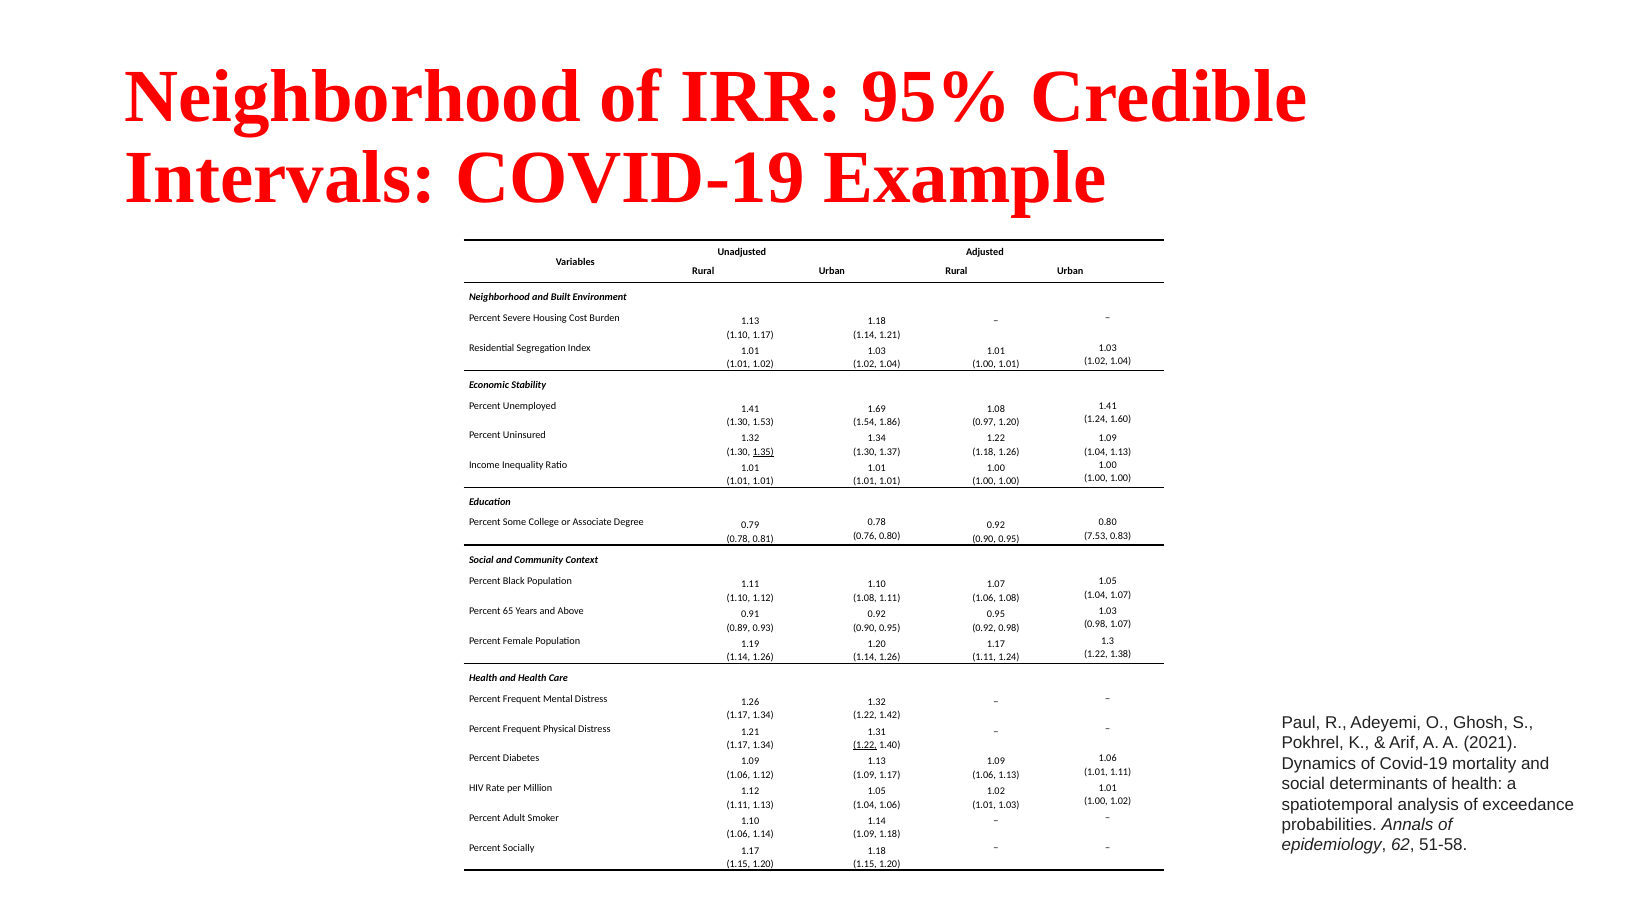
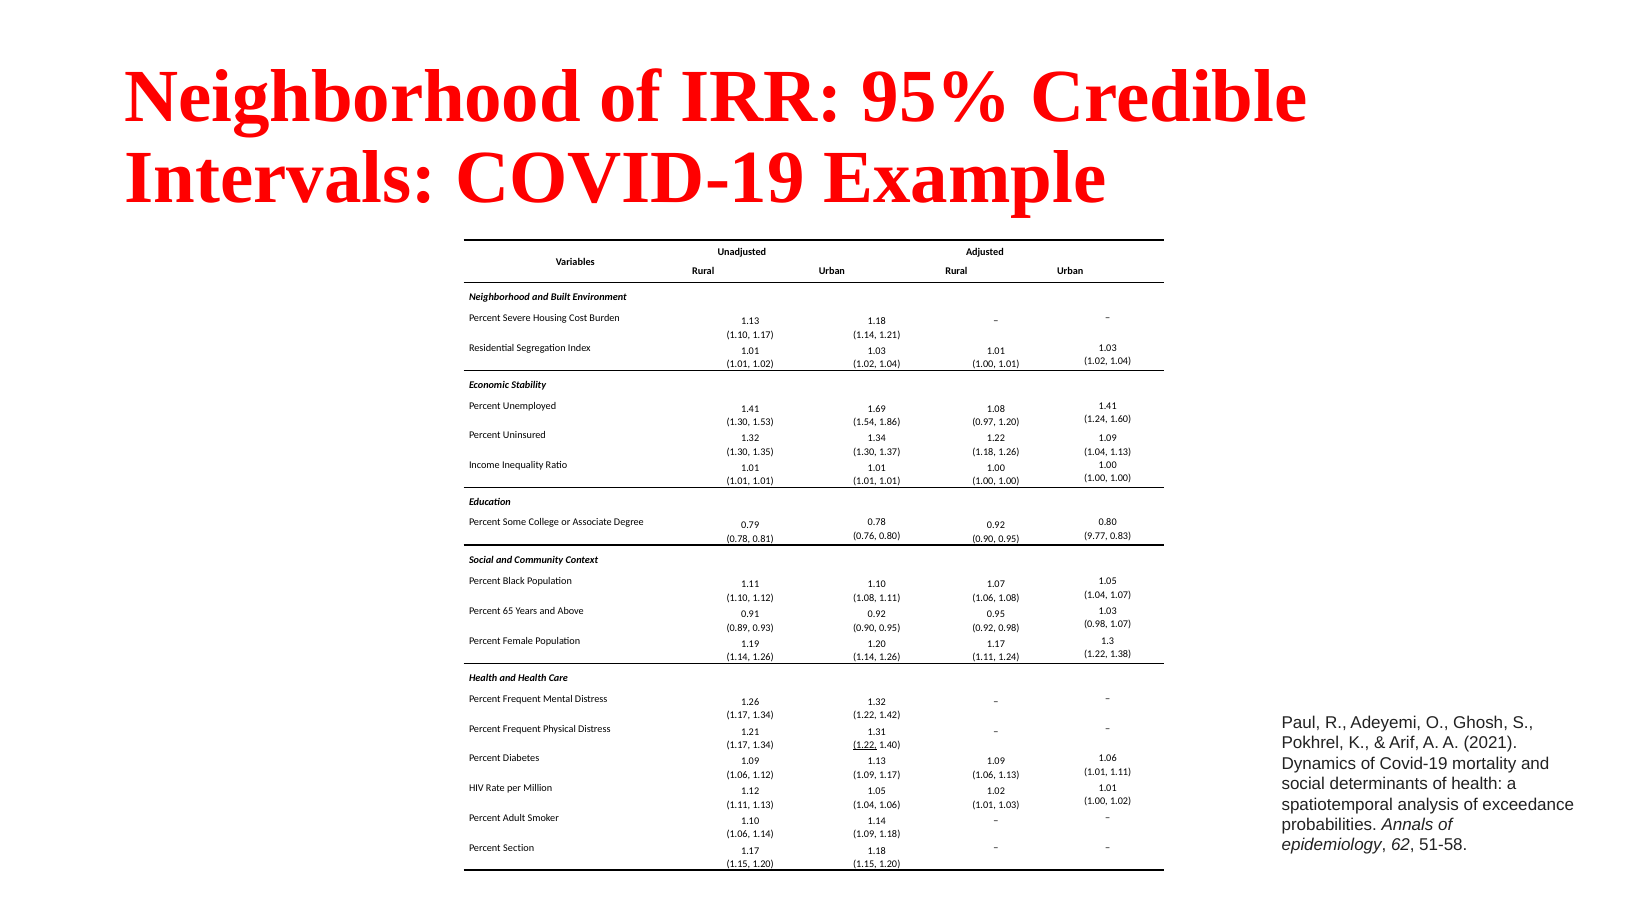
1.35 underline: present -> none
7.53: 7.53 -> 9.77
Socially: Socially -> Section
